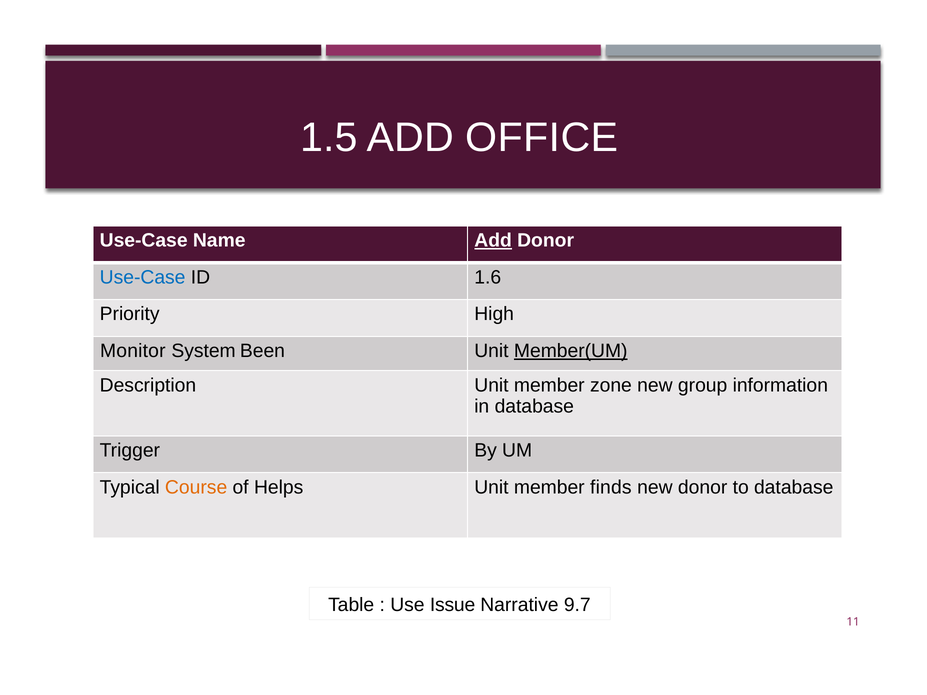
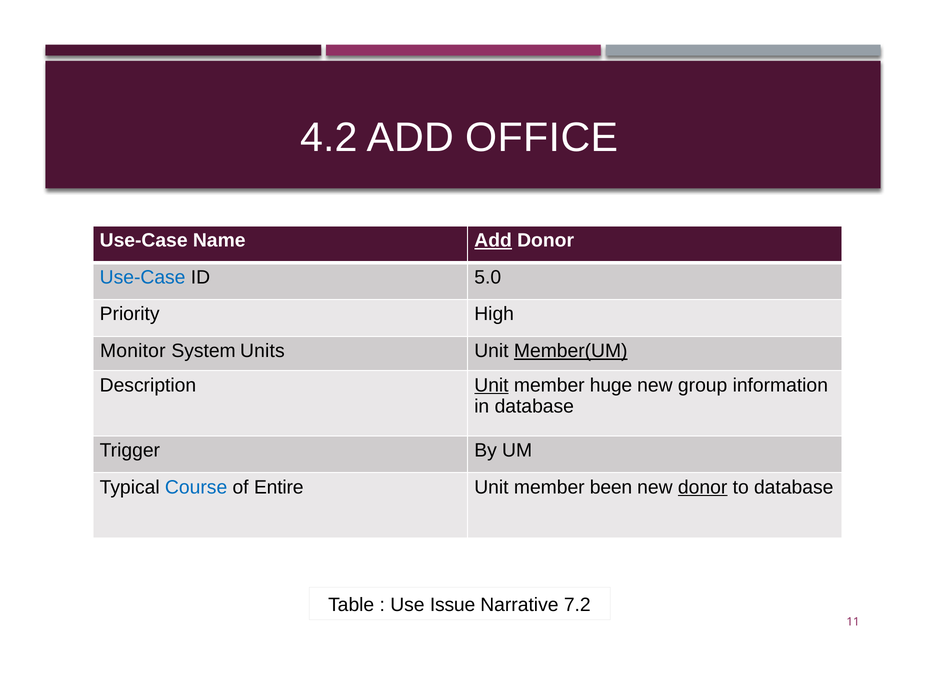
1.5: 1.5 -> 4.2
1.6: 1.6 -> 5.0
Been: Been -> Units
Unit at (491, 385) underline: none -> present
zone: zone -> huge
Course colour: orange -> blue
Helps: Helps -> Entire
finds: finds -> been
donor at (703, 487) underline: none -> present
9.7: 9.7 -> 7.2
